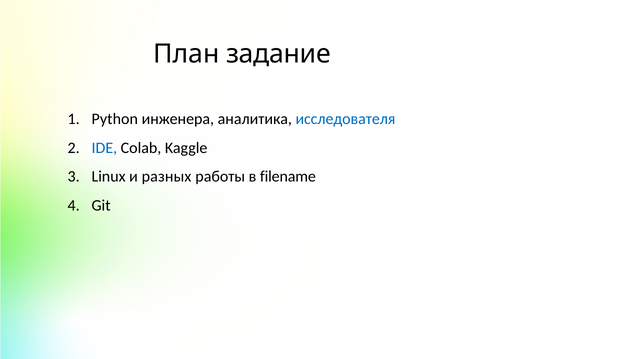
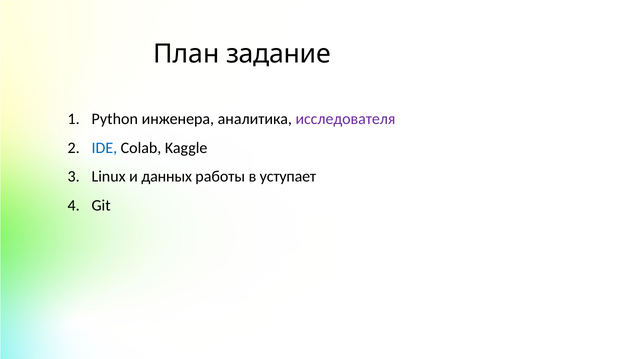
исследователя colour: blue -> purple
разных: разных -> данных
filename: filename -> уступает
